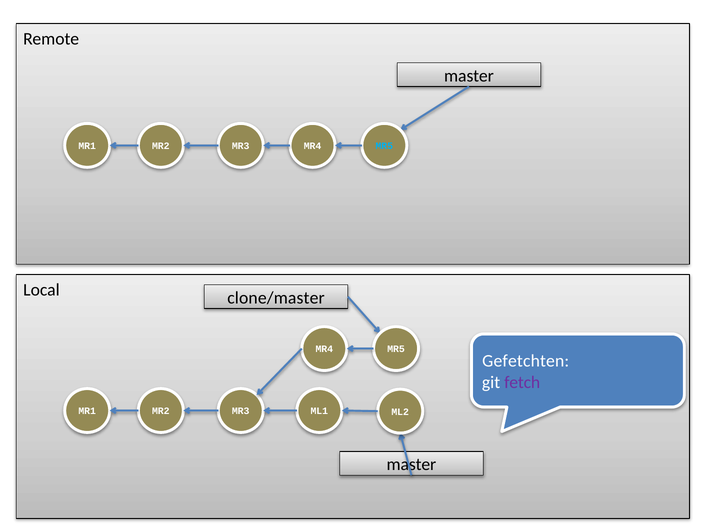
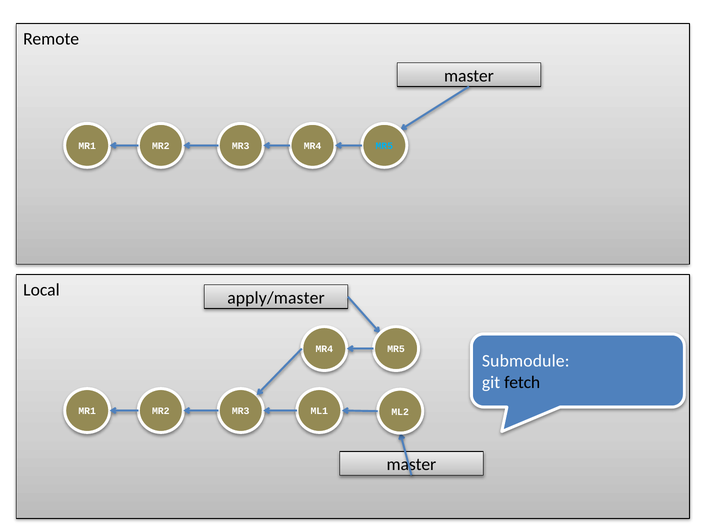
clone/master: clone/master -> apply/master
Gefetchten: Gefetchten -> Submodule
fetch colour: purple -> black
